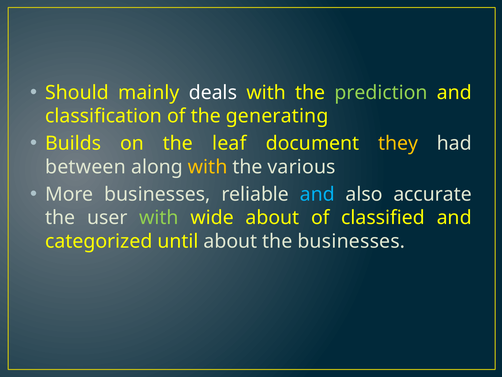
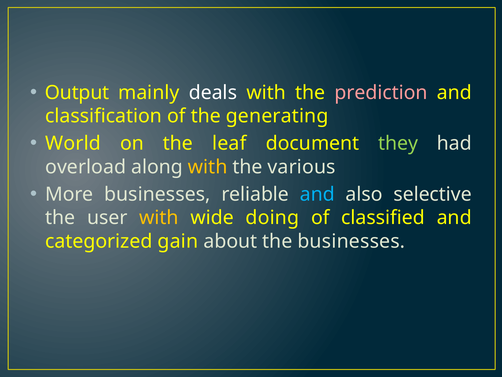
Should: Should -> Output
prediction colour: light green -> pink
Builds: Builds -> World
they colour: yellow -> light green
between: between -> overload
accurate: accurate -> selective
with at (159, 218) colour: light green -> yellow
wide about: about -> doing
until: until -> gain
